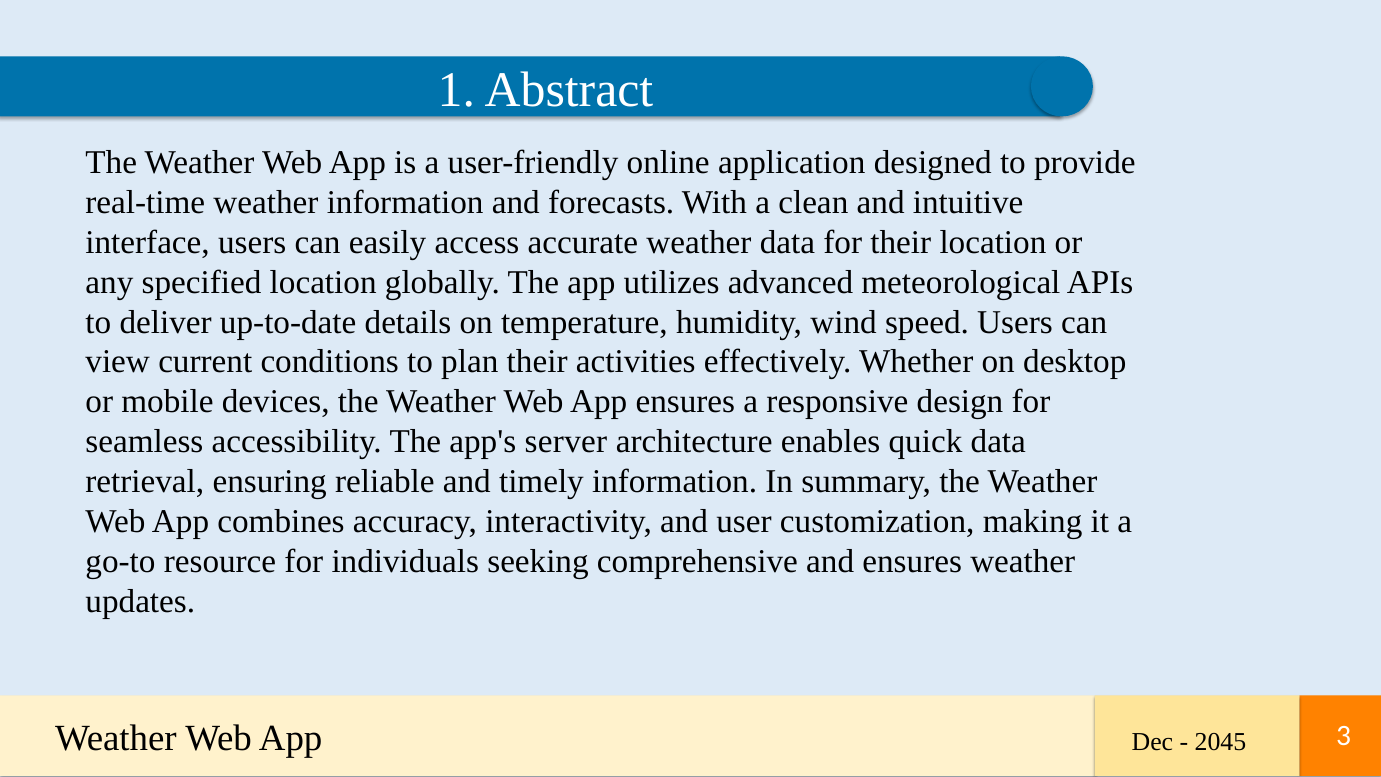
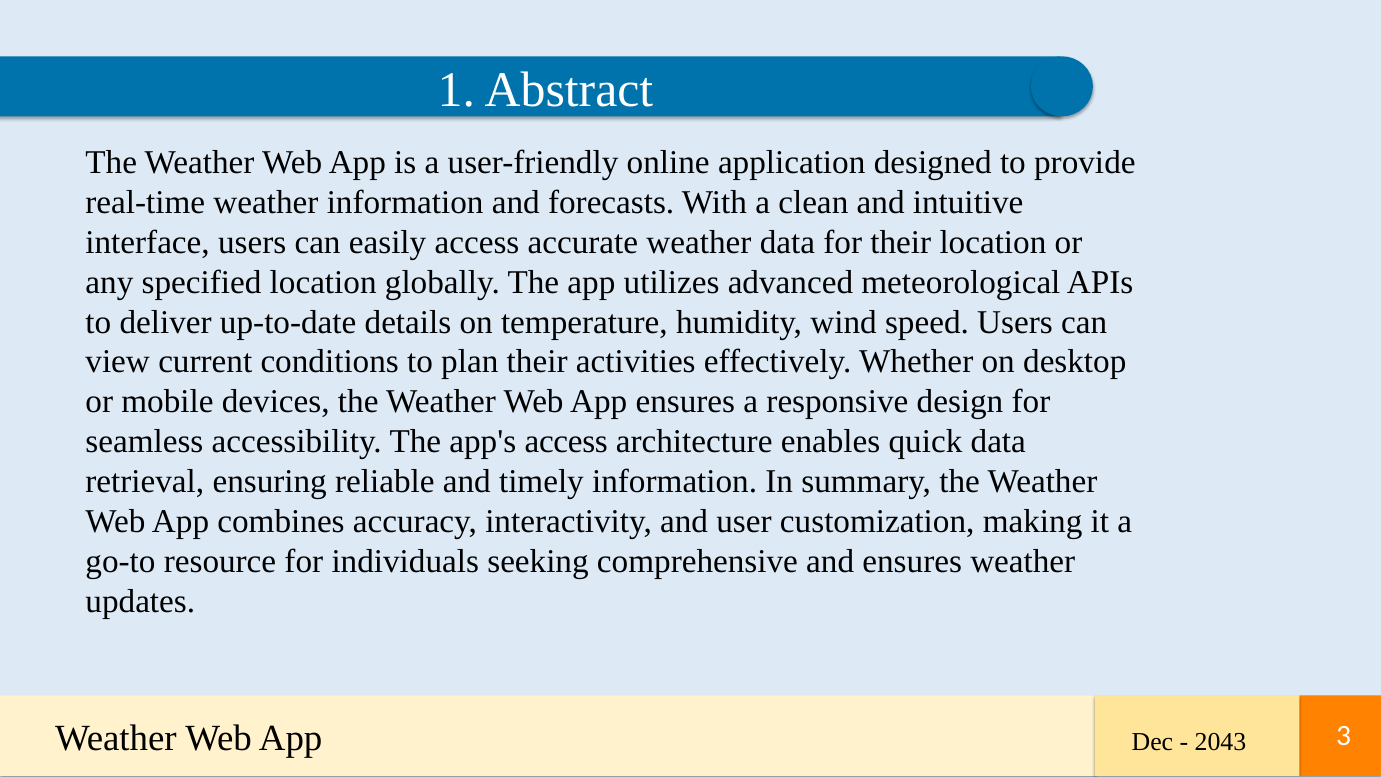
app's server: server -> access
2045: 2045 -> 2043
